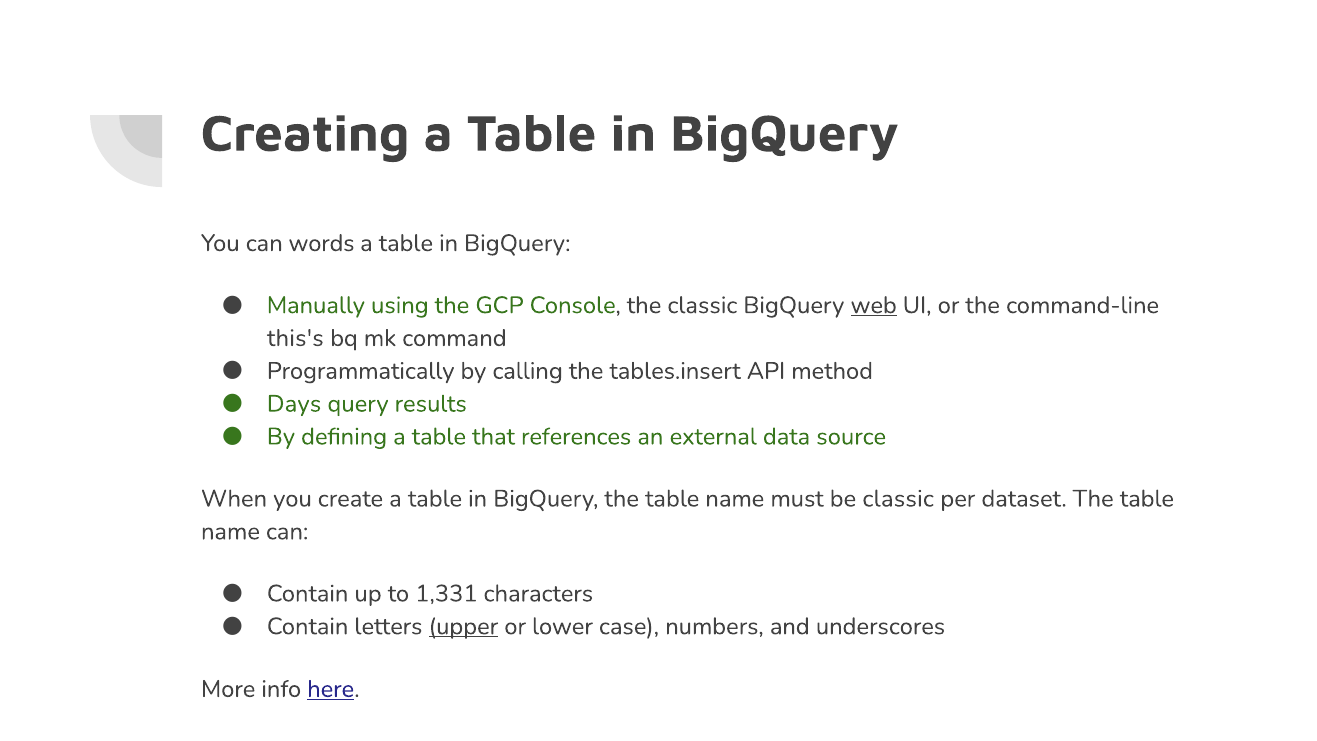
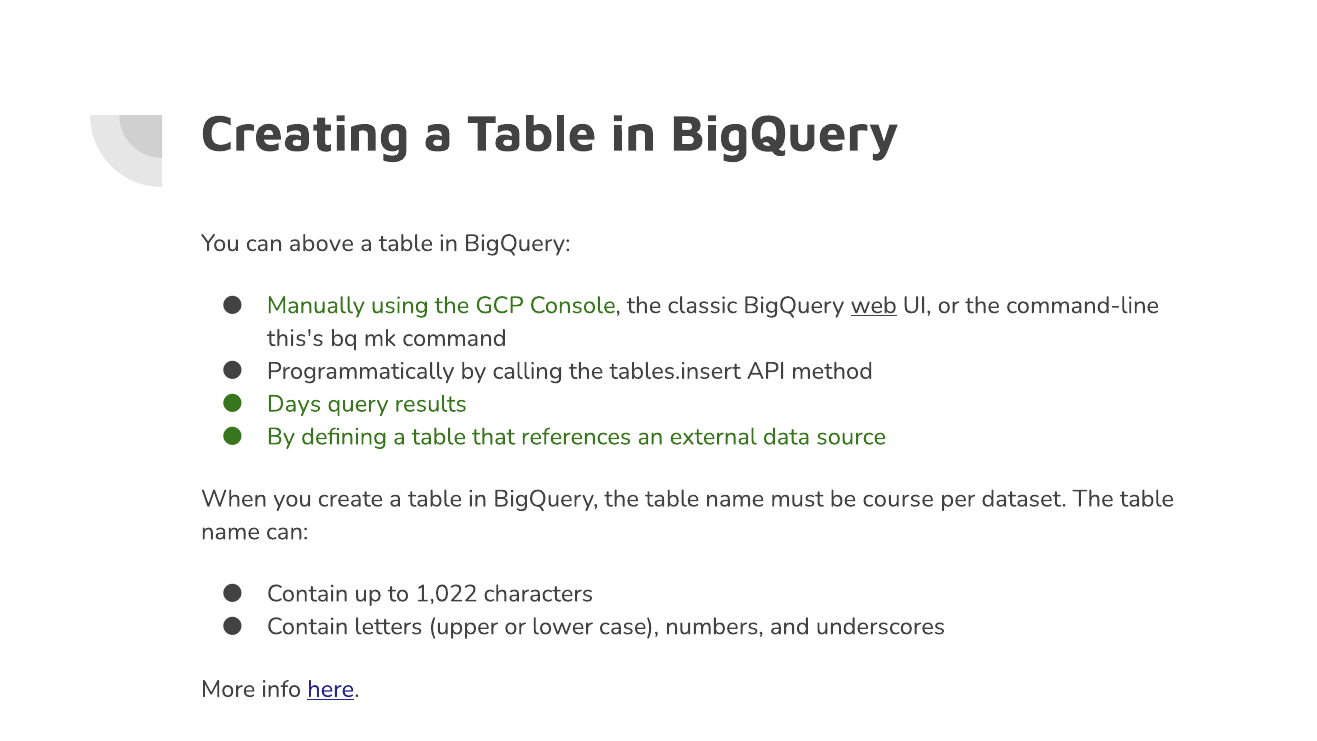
words: words -> above
be classic: classic -> course
1,331: 1,331 -> 1,022
upper underline: present -> none
